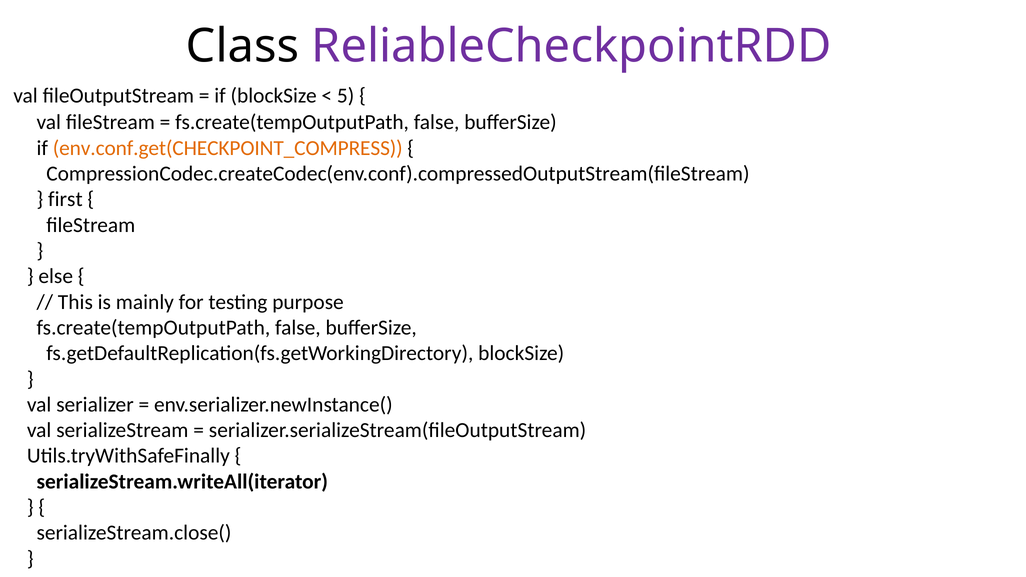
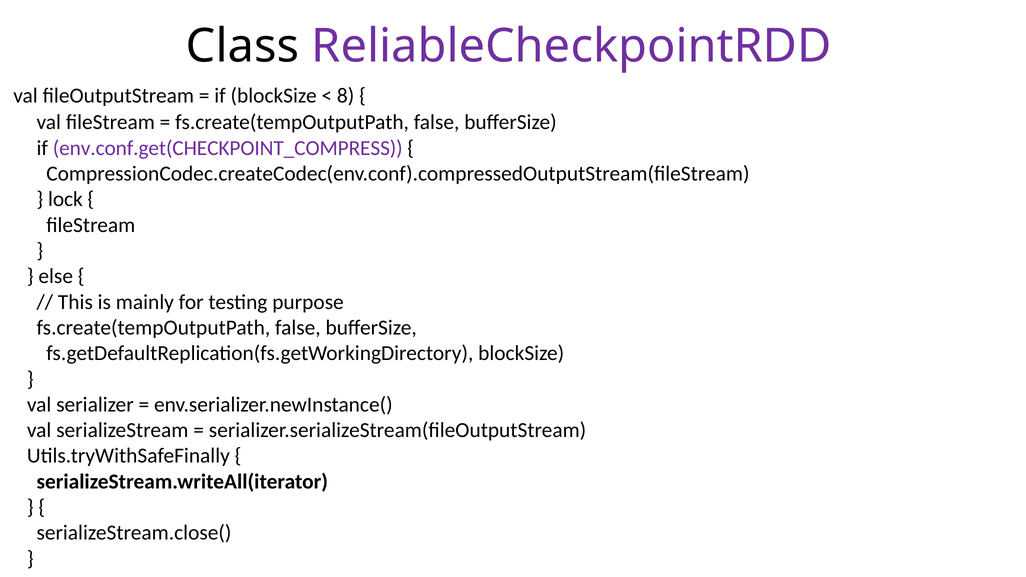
5: 5 -> 8
env.conf.get(CHECKPOINT_COMPRESS colour: orange -> purple
first: first -> lock
